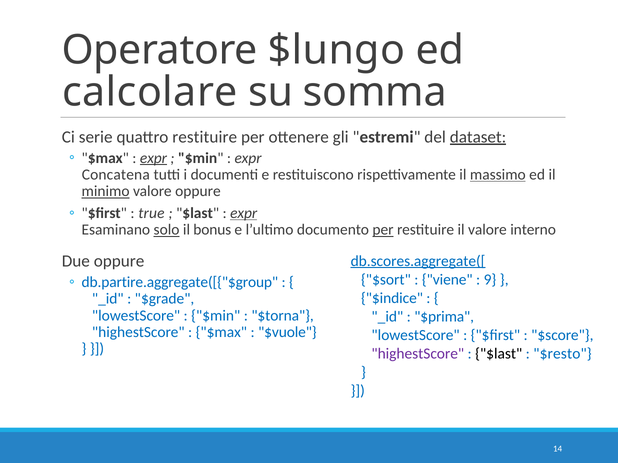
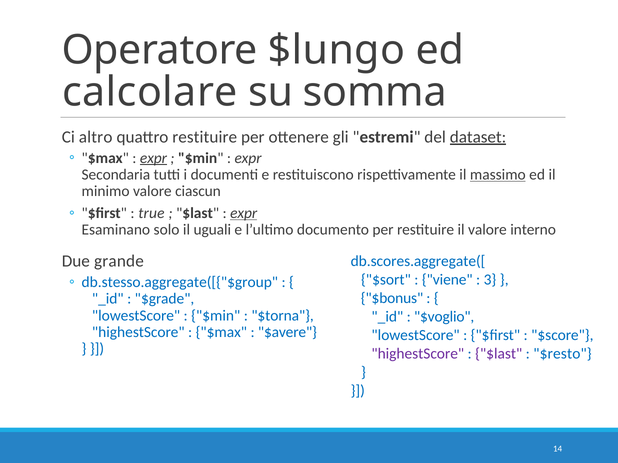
serie: serie -> altro
Concatena: Concatena -> Secondaria
minimo underline: present -> none
valore oppure: oppure -> ciascun
solo underline: present -> none
bonus: bonus -> uguali
per at (383, 230) underline: present -> none
Due oppure: oppure -> grande
db.scores.aggregate([ underline: present -> none
9: 9 -> 3
db.partire.aggregate([{"$group: db.partire.aggregate([{"$group -> db.stesso.aggregate([{"$group
$indice: $indice -> $bonus
$prima: $prima -> $voglio
$vuole: $vuole -> $avere
$last at (499, 354) colour: black -> purple
